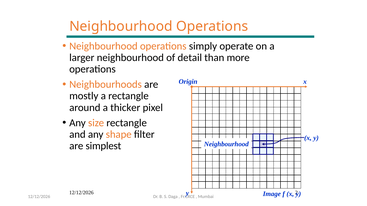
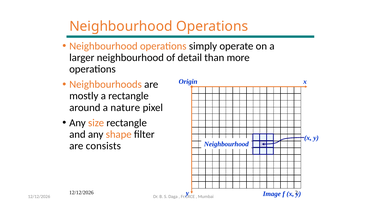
thicker: thicker -> nature
simplest: simplest -> consists
